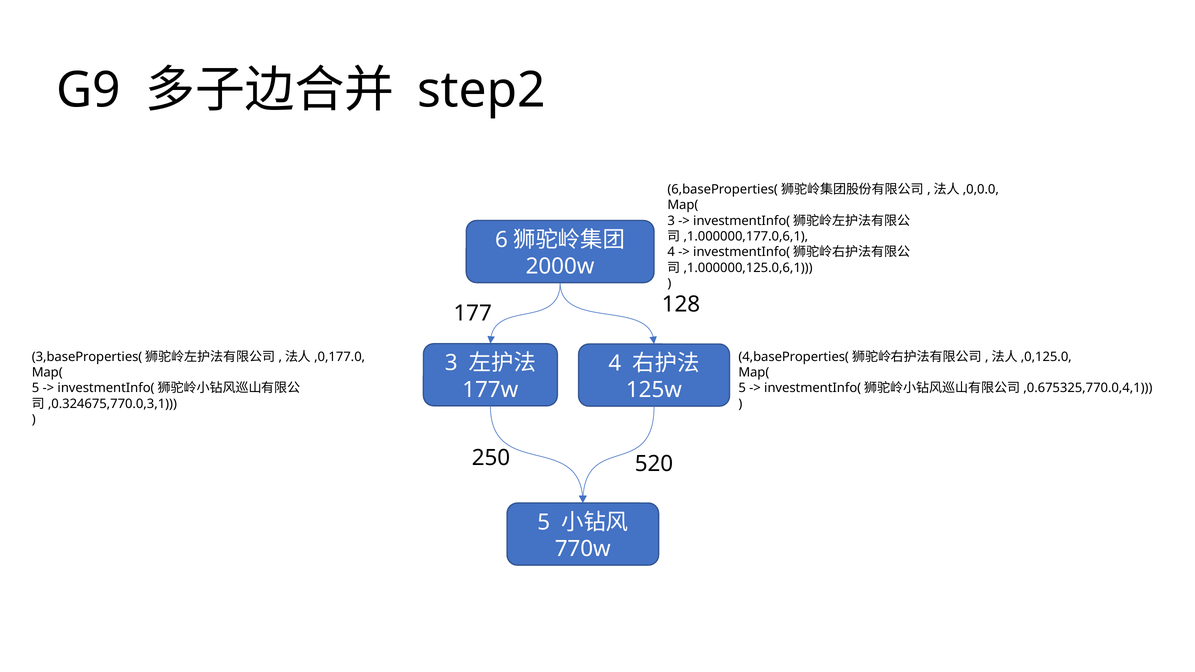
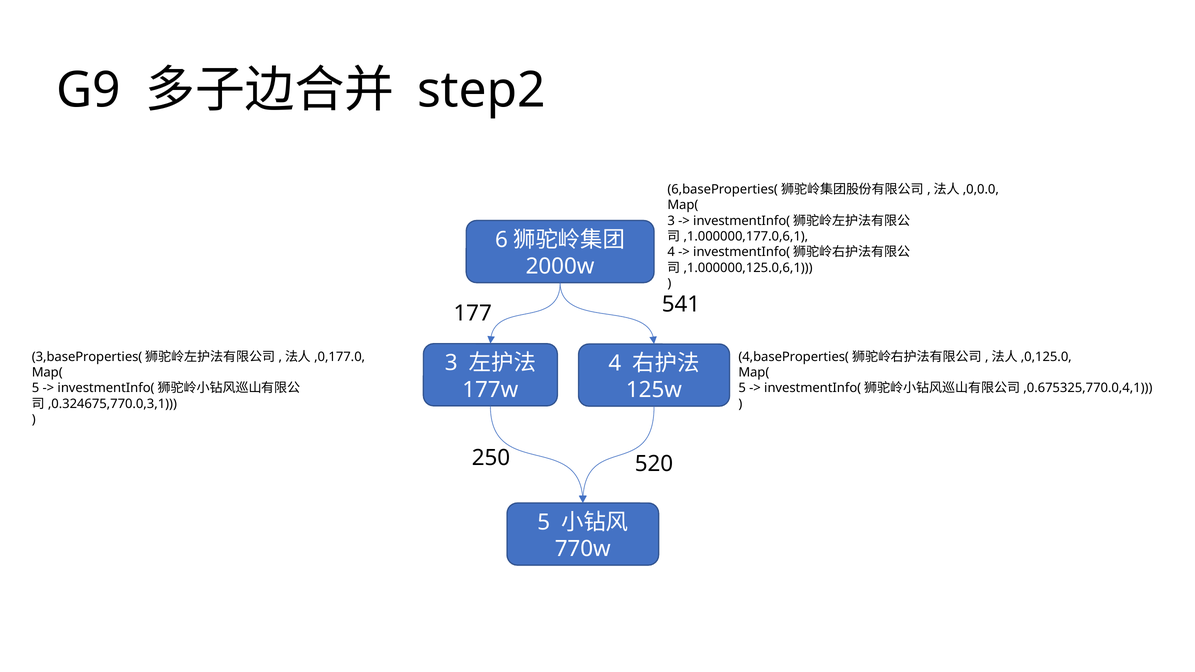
128: 128 -> 541
